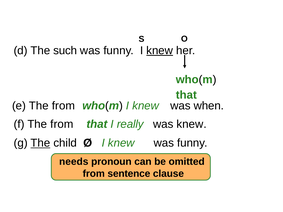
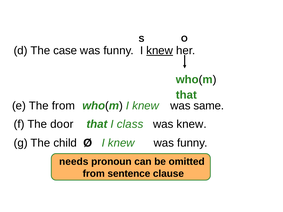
such: such -> case
when: when -> same
f The from: from -> door
really: really -> class
The at (40, 143) underline: present -> none
